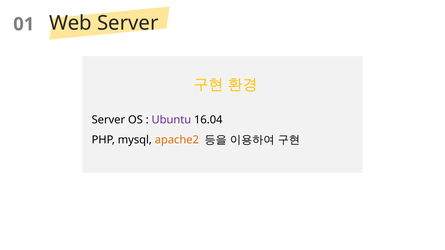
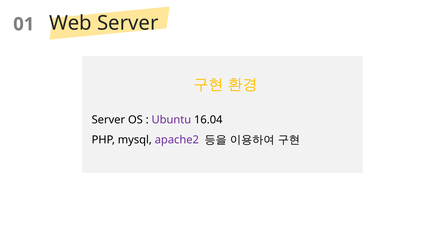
apache2 colour: orange -> purple
